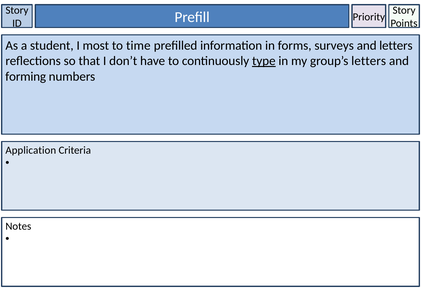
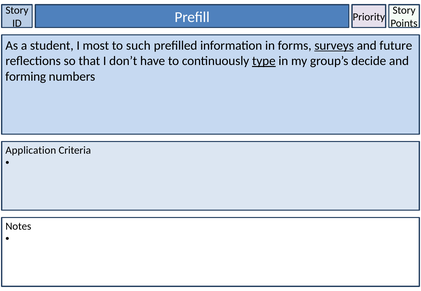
time: time -> such
surveys underline: none -> present
and letters: letters -> future
group’s letters: letters -> decide
